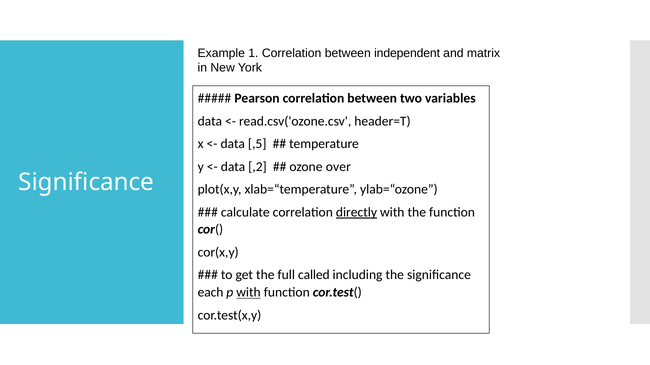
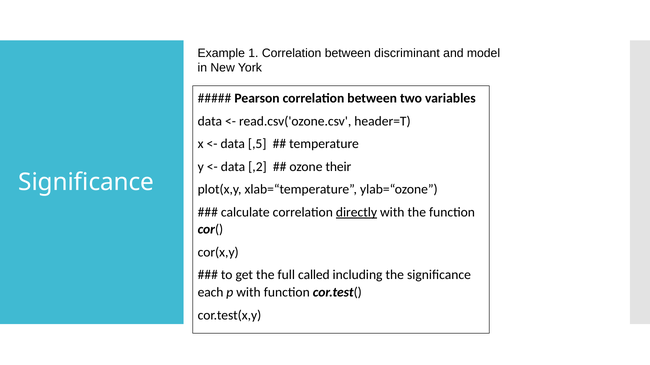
independent: independent -> discriminant
matrix: matrix -> model
over: over -> their
with at (248, 293) underline: present -> none
